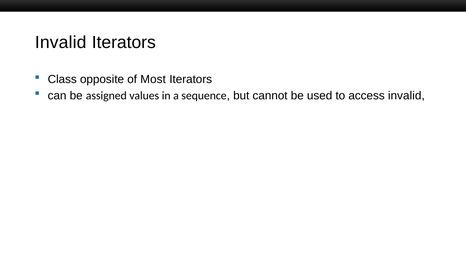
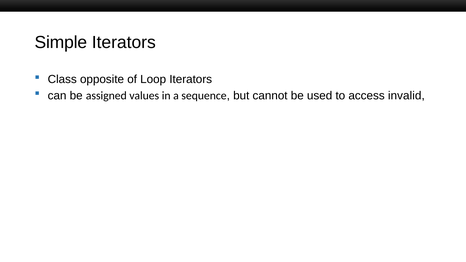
Invalid at (61, 43): Invalid -> Simple
Most: Most -> Loop
